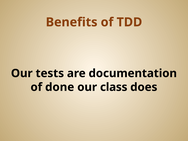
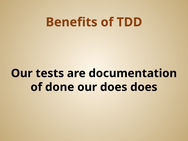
our class: class -> does
